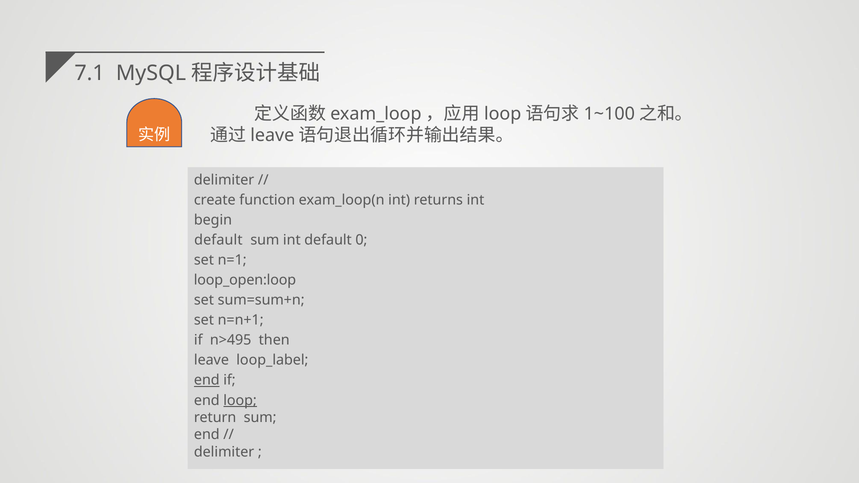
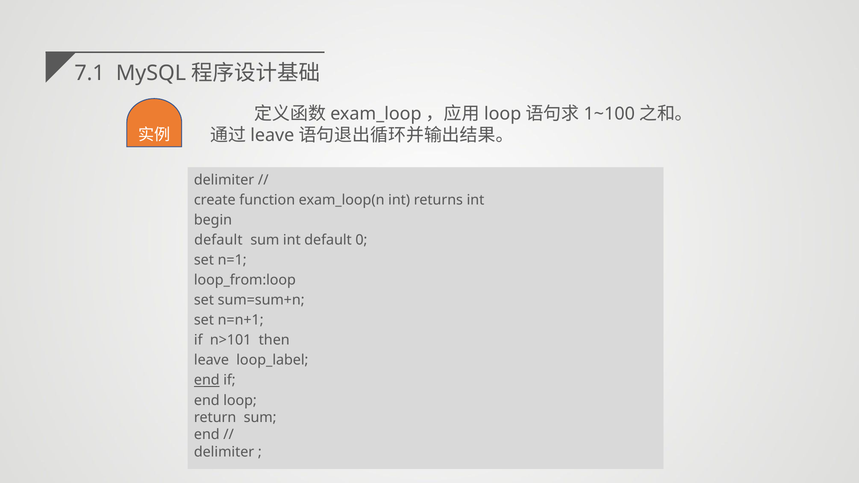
loop_open:loop: loop_open:loop -> loop_from:loop
n>495: n>495 -> n>101
loop at (240, 400) underline: present -> none
